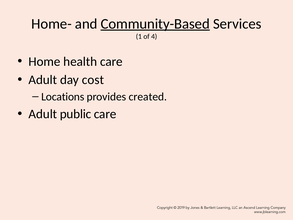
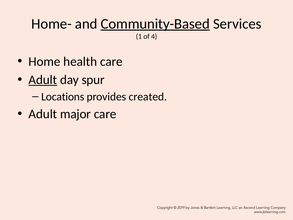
Adult at (43, 80) underline: none -> present
cost: cost -> spur
public: public -> major
